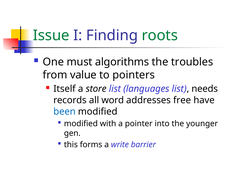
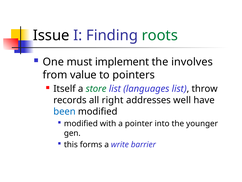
Issue colour: green -> black
algorithms: algorithms -> implement
troubles: troubles -> involves
store colour: black -> green
needs: needs -> throw
word: word -> right
free: free -> well
